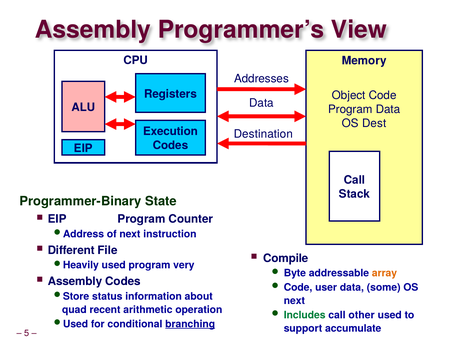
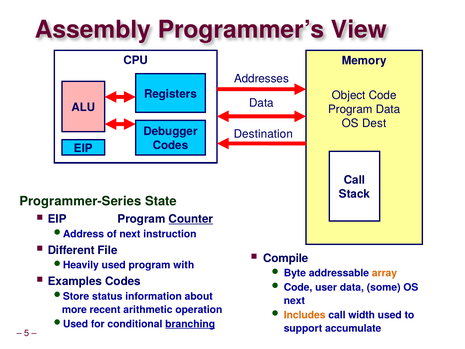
Execution: Execution -> Debugger
Programmer-Binary: Programmer-Binary -> Programmer-Series
Counter underline: none -> present
very: very -> with
Assembly at (75, 281): Assembly -> Examples
quad: quad -> more
Includes colour: green -> orange
other: other -> width
